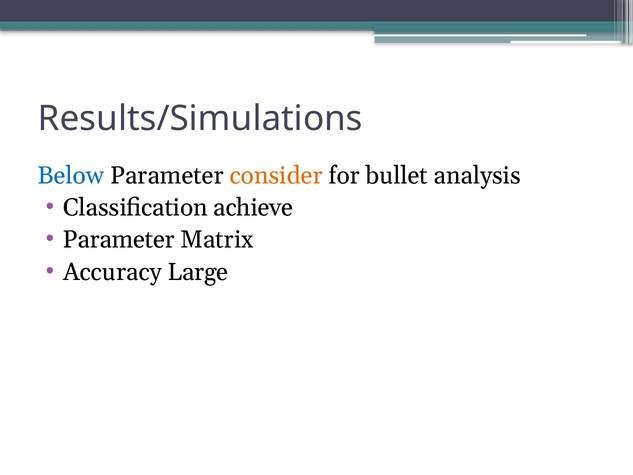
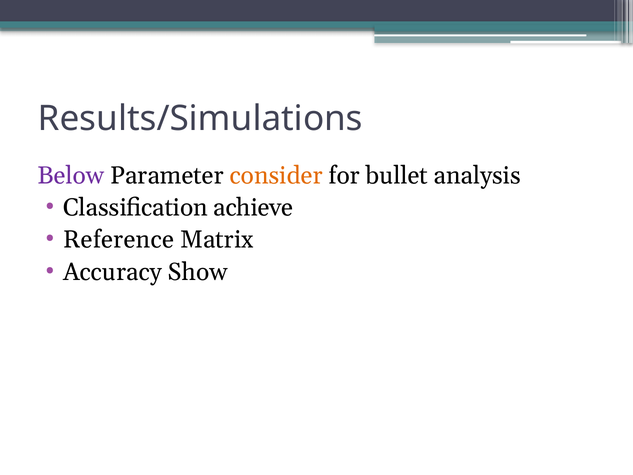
Below colour: blue -> purple
Parameter at (119, 240): Parameter -> Reference
Large: Large -> Show
